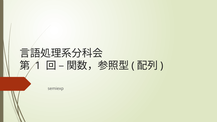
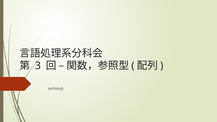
1: 1 -> 3
